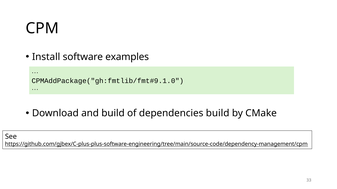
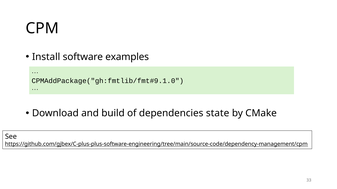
dependencies build: build -> state
